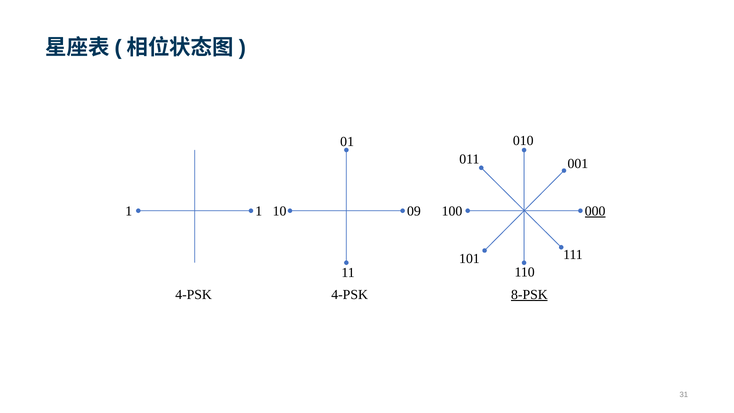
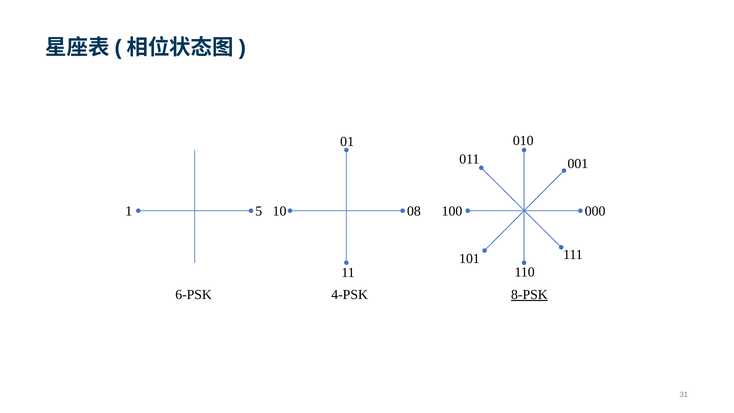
1 1: 1 -> 5
09: 09 -> 08
000 underline: present -> none
4-PSK at (194, 295): 4-PSK -> 6-PSK
